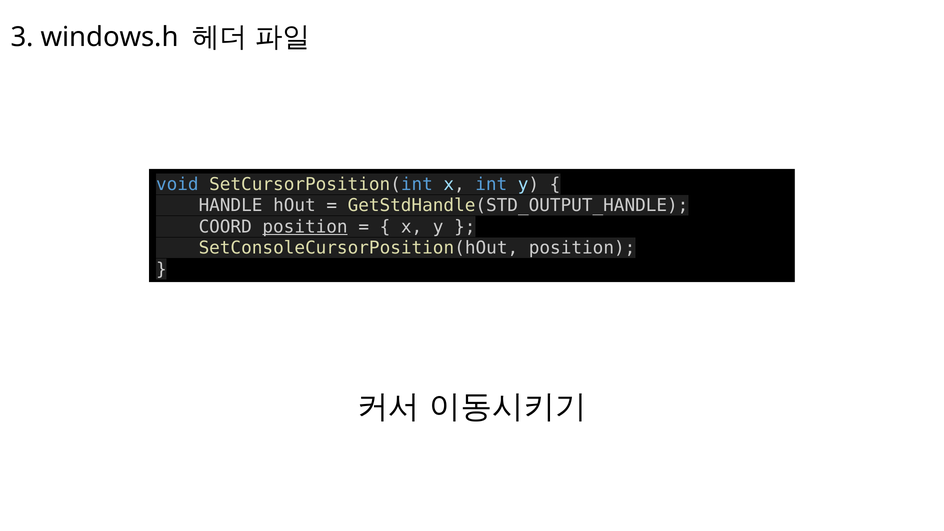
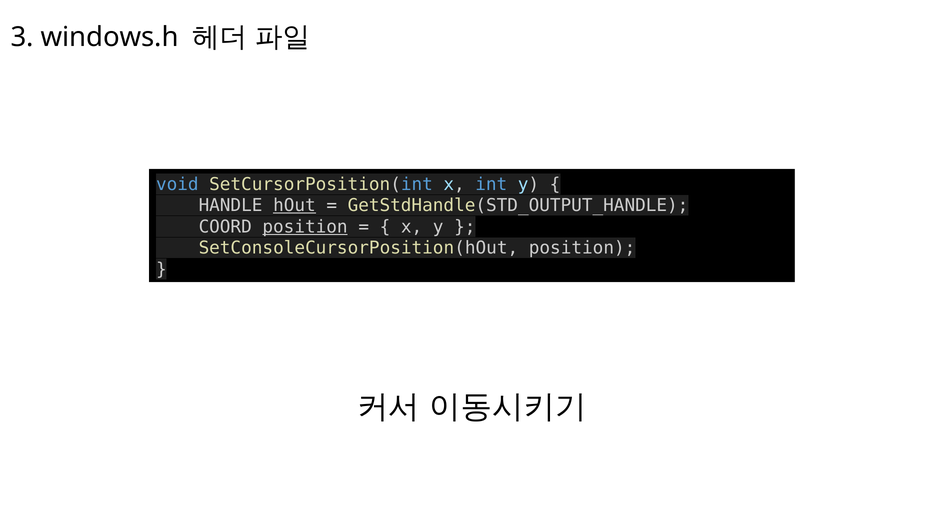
hOut underline: none -> present
